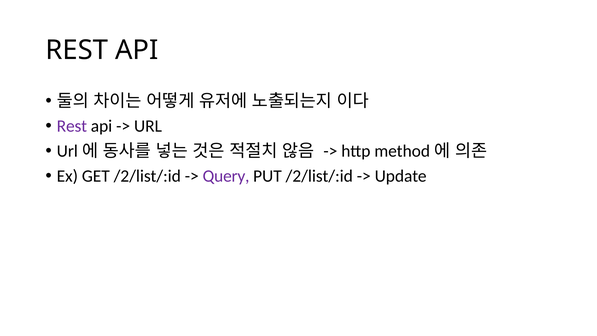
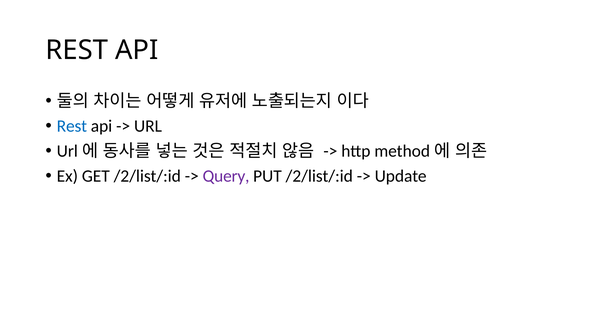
Rest at (72, 126) colour: purple -> blue
